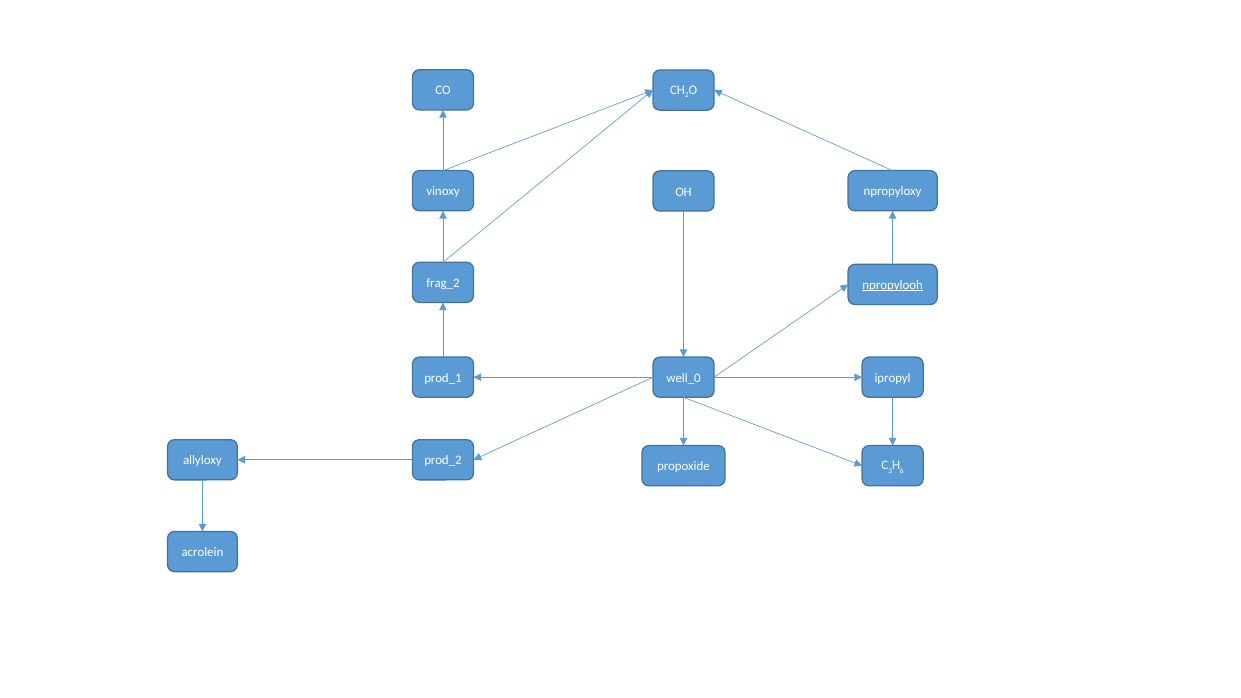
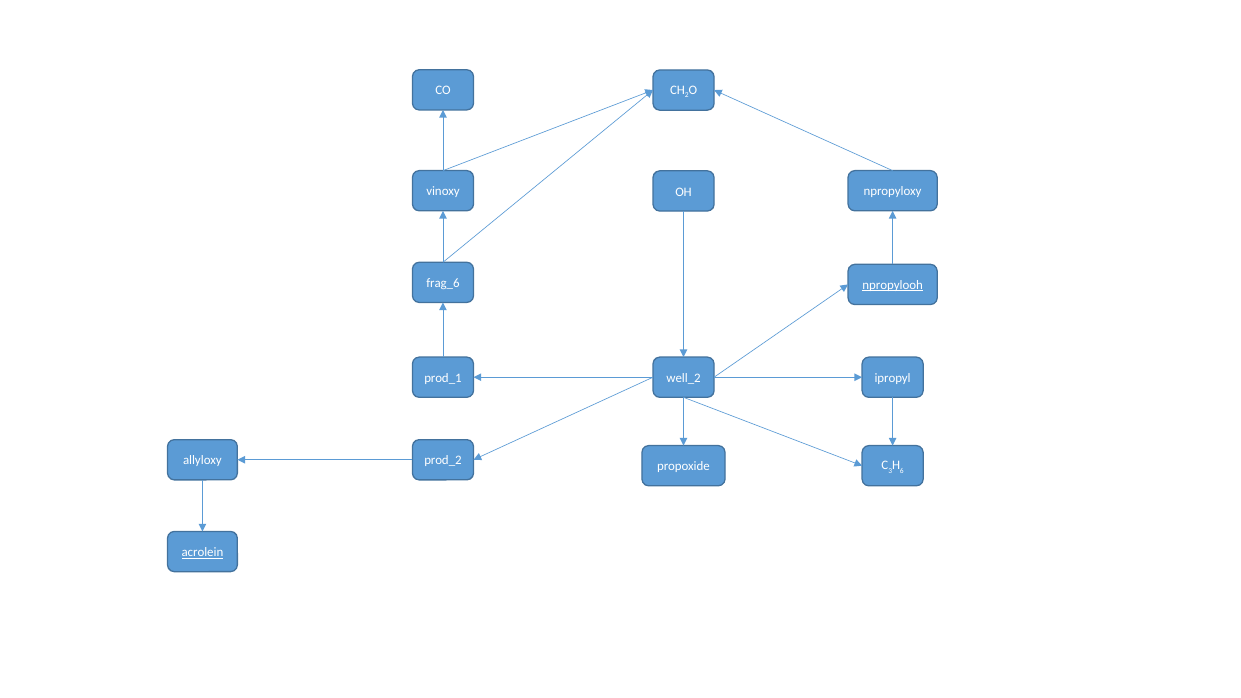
frag_2: frag_2 -> frag_6
well_0: well_0 -> well_2
acrolein underline: none -> present
